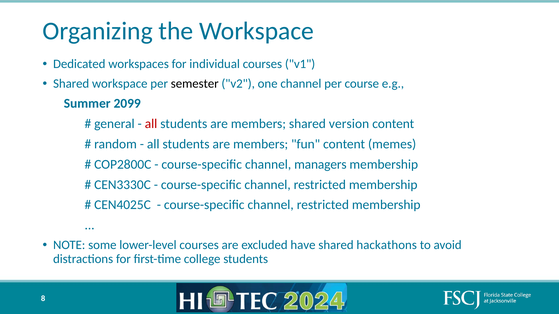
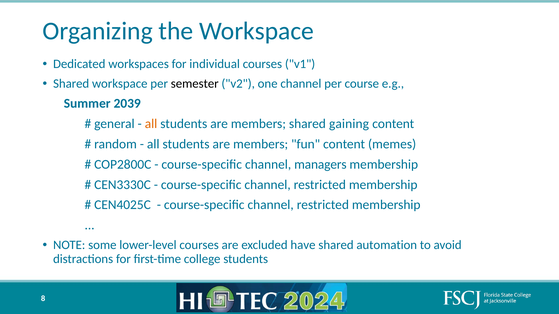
2099: 2099 -> 2039
all at (151, 124) colour: red -> orange
version: version -> gaining
hackathons: hackathons -> automation
